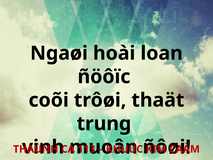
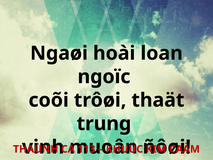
ñöôïc: ñöôïc -> ngoïc
